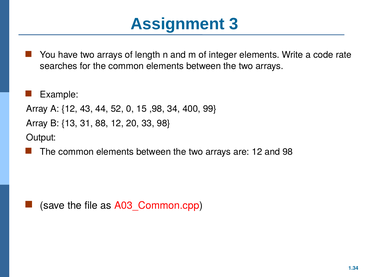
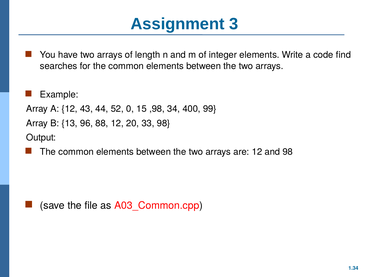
rate: rate -> find
31: 31 -> 96
